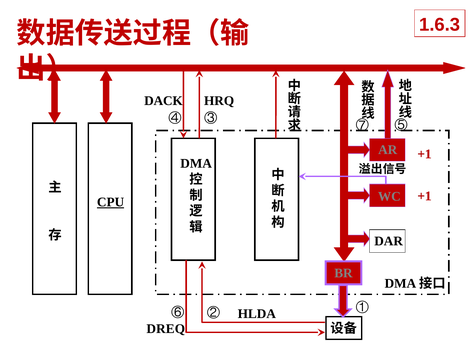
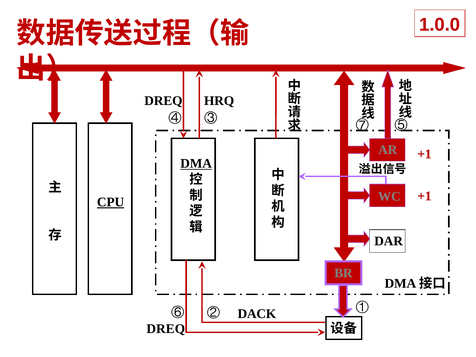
1.6.3: 1.6.3 -> 1.0.0
DACK at (163, 101): DACK -> DREQ
DMA underline: none -> present
HLDA: HLDA -> DACK
